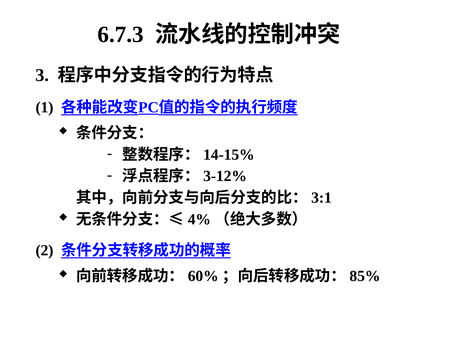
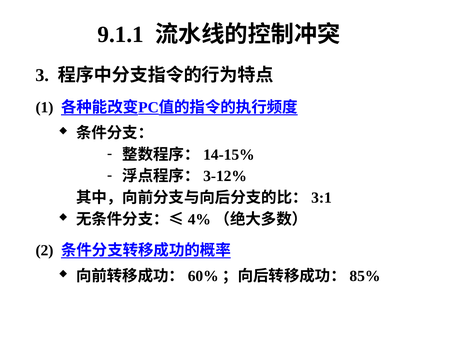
6.7.3: 6.7.3 -> 9.1.1
